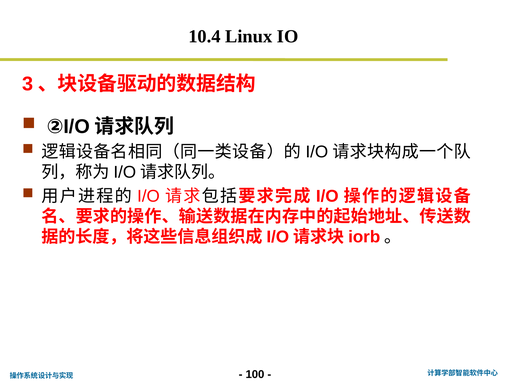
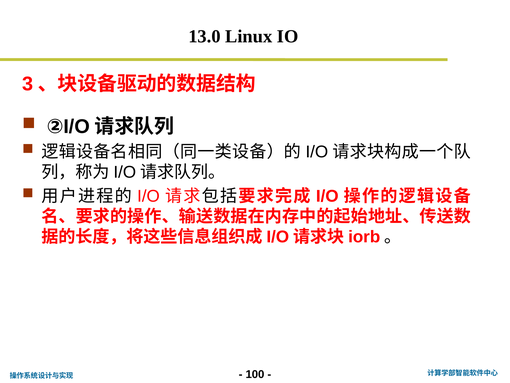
10.4: 10.4 -> 13.0
